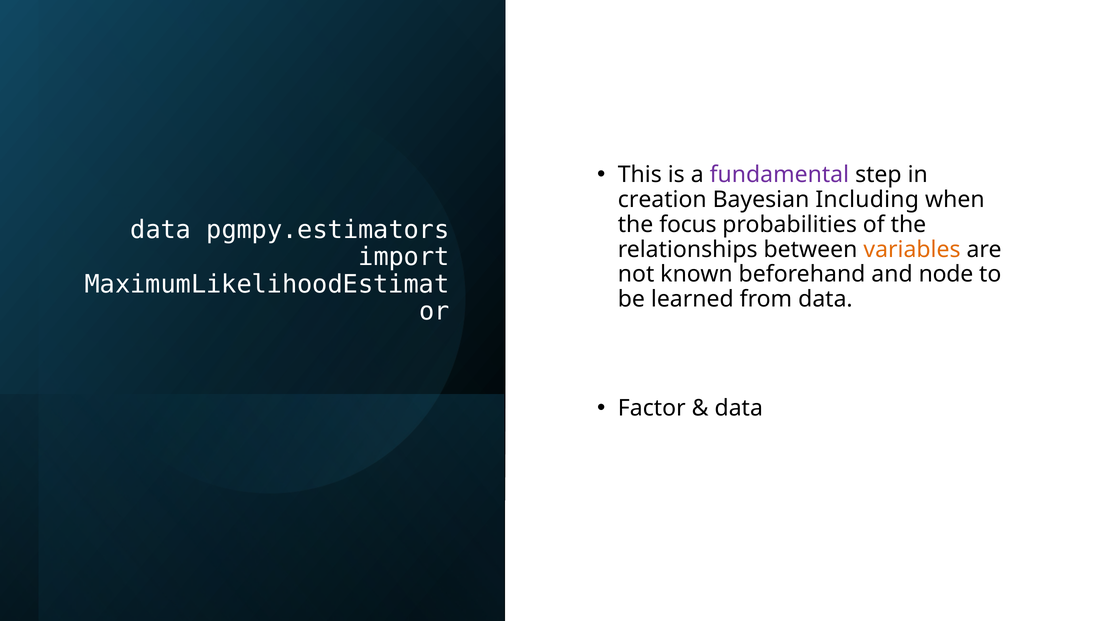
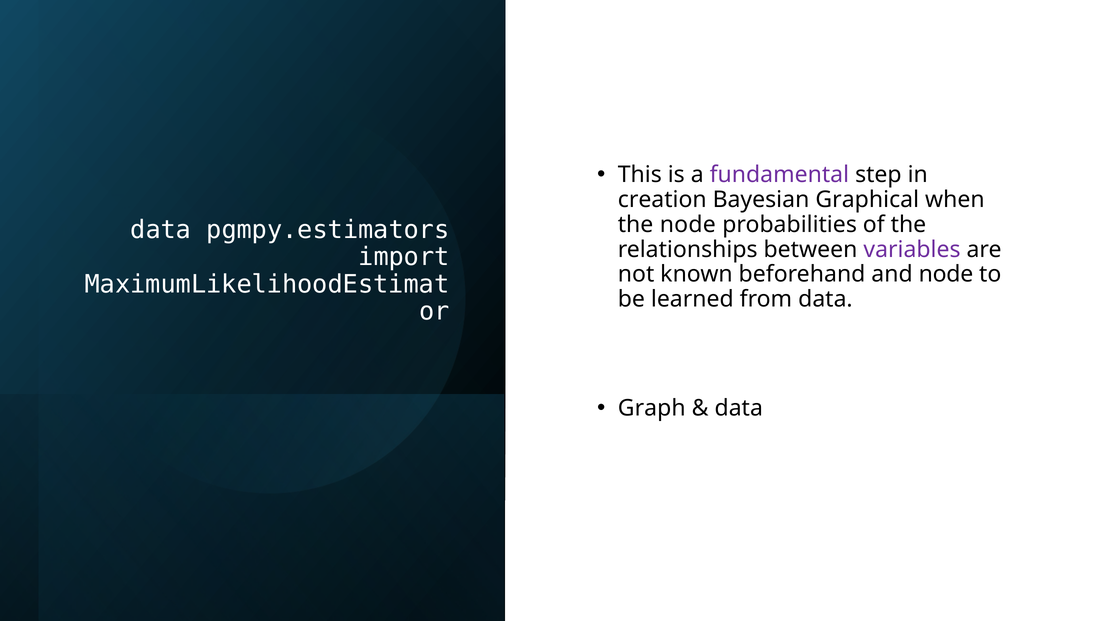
Including: Including -> Graphical
the focus: focus -> node
variables colour: orange -> purple
Factor: Factor -> Graph
